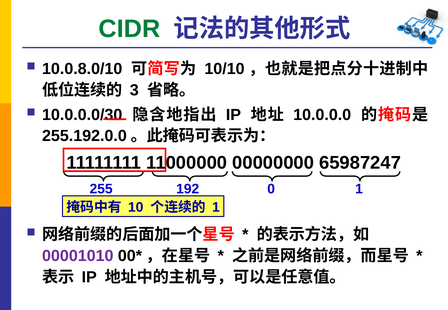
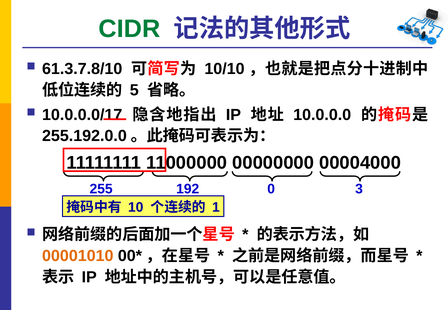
10.0.8.0/10: 10.0.8.0/10 -> 61.3.7.8/10
3: 3 -> 5
10.0.0.0/30: 10.0.0.0/30 -> 10.0.0.0/17
65987247: 65987247 -> 00004000
0 1: 1 -> 3
00001010 colour: purple -> orange
